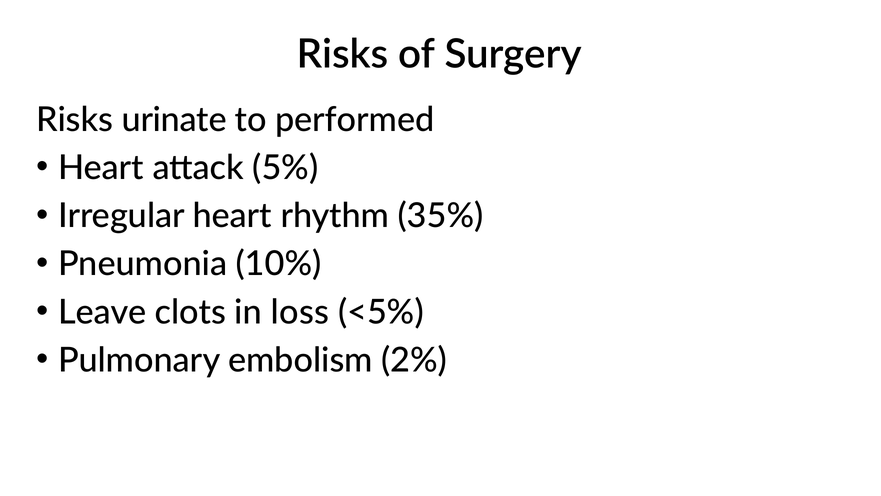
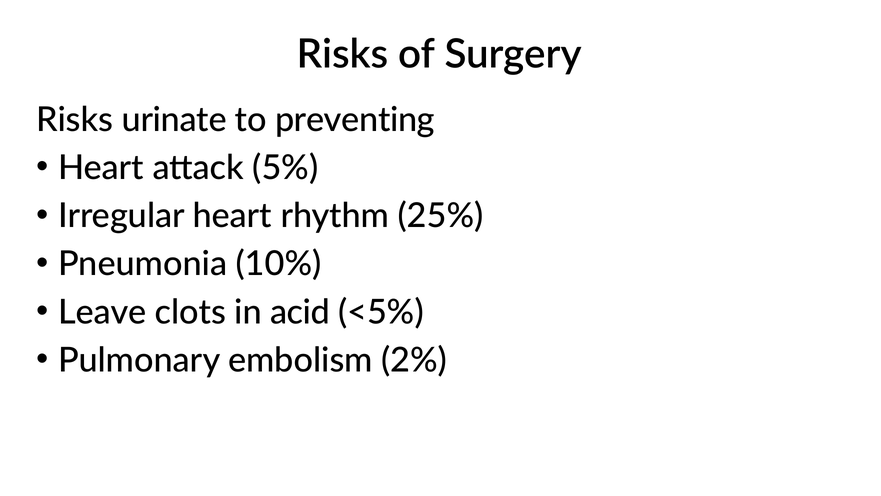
performed: performed -> preventing
35%: 35% -> 25%
loss: loss -> acid
